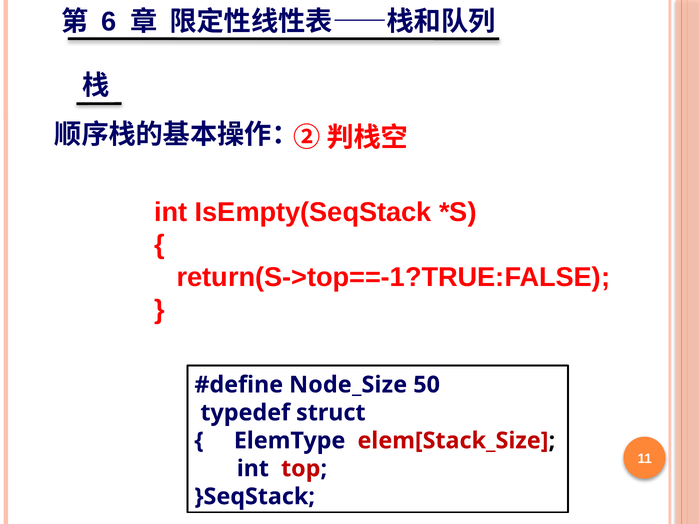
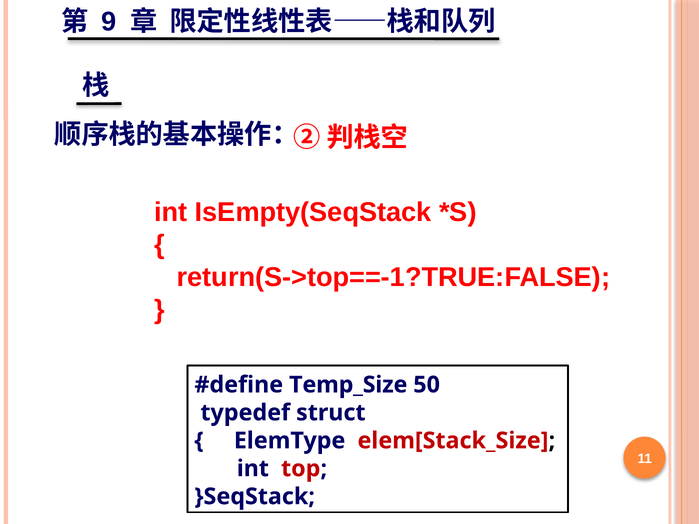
6: 6 -> 9
Node_Size: Node_Size -> Temp_Size
